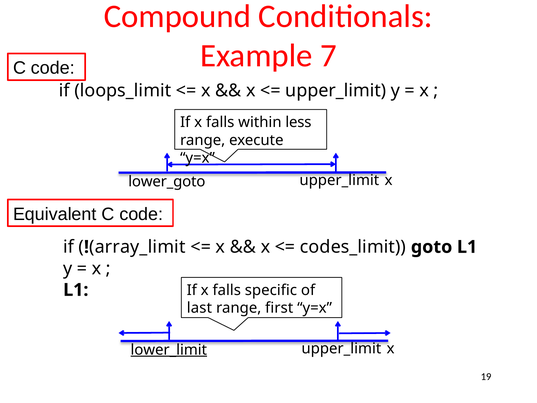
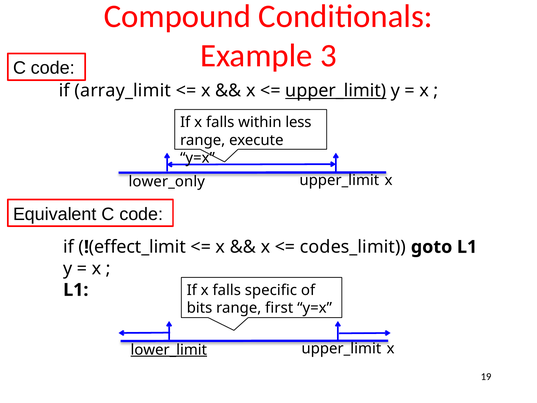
7: 7 -> 3
loops_limit: loops_limit -> array_limit
upper_limit at (336, 91) underline: none -> present
lower_goto: lower_goto -> lower_only
array_limit: array_limit -> effect_limit
last: last -> bits
